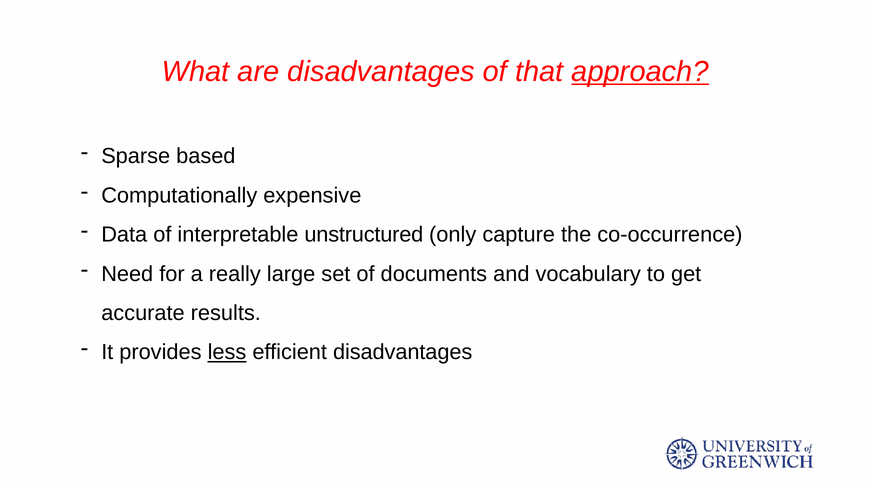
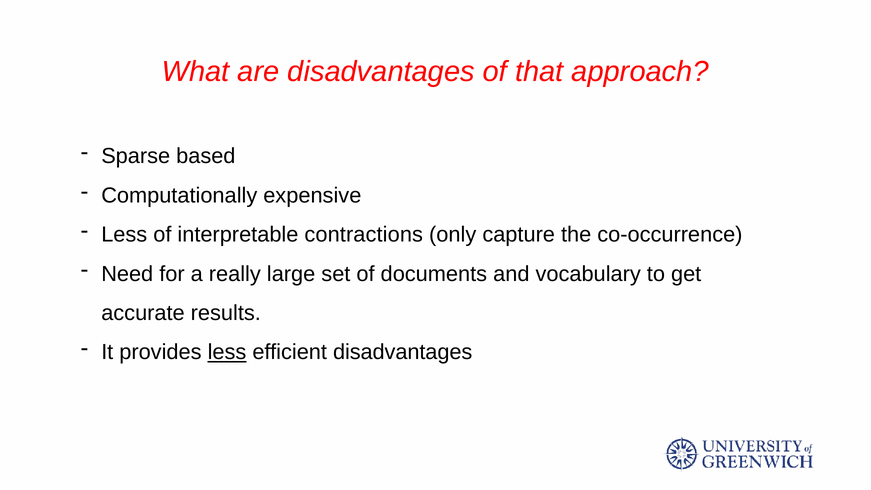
approach underline: present -> none
Data at (124, 235): Data -> Less
unstructured: unstructured -> contractions
